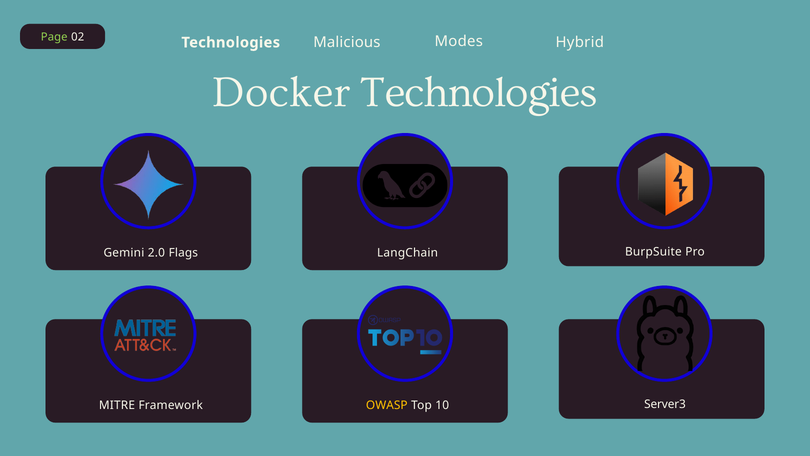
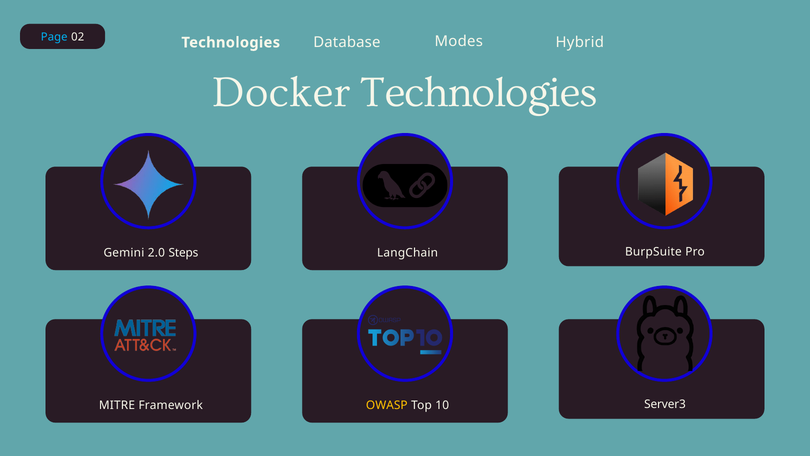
Page colour: light green -> light blue
Malicious: Malicious -> Database
Flags: Flags -> Steps
